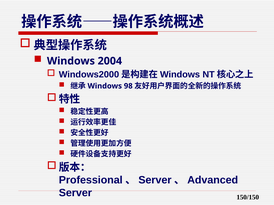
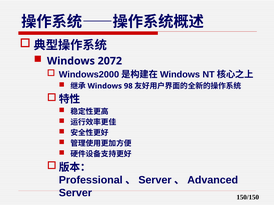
2004: 2004 -> 2072
